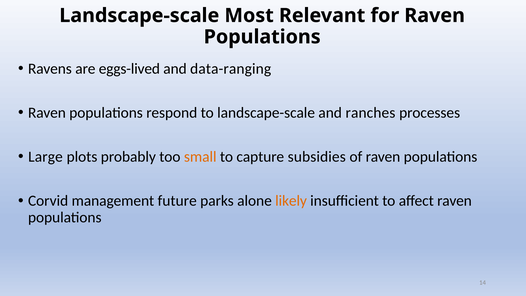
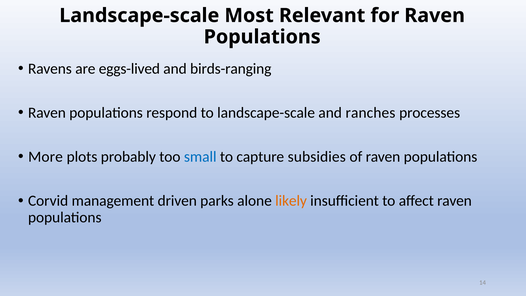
data-ranging: data-ranging -> birds-ranging
Large: Large -> More
small colour: orange -> blue
future: future -> driven
